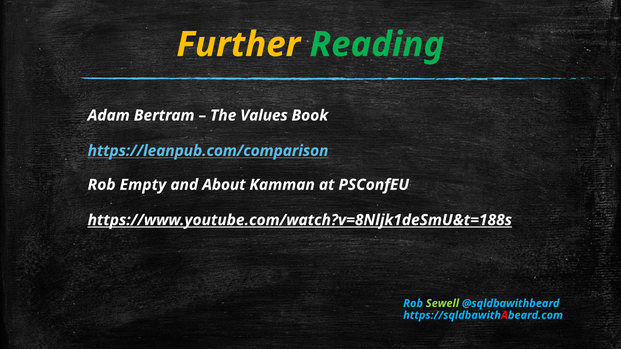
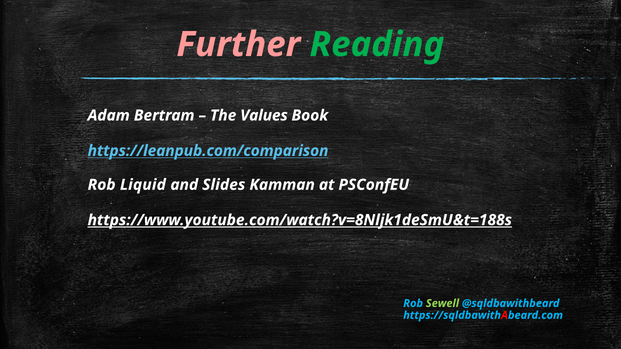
Further colour: yellow -> pink
Empty: Empty -> Liquid
About: About -> Slides
